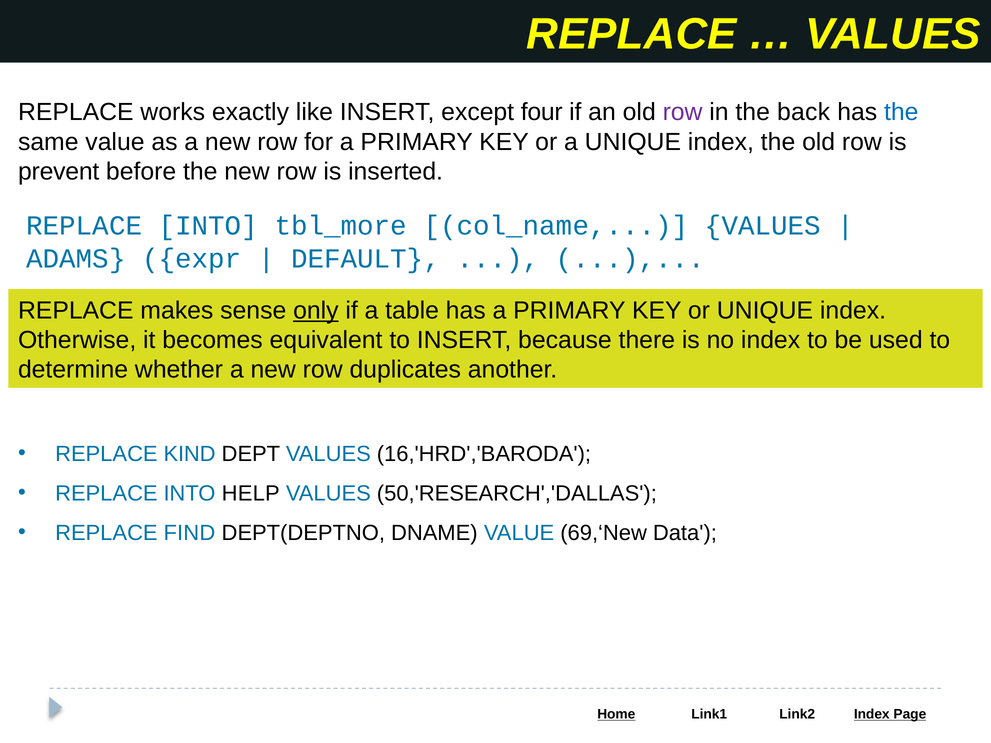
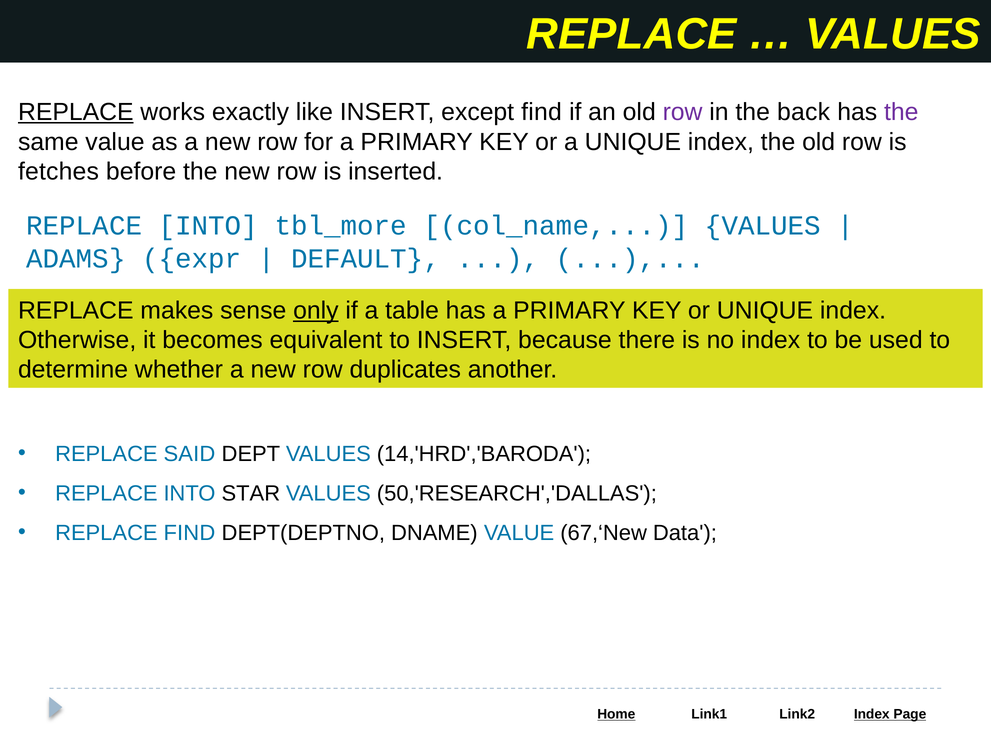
REPLACE at (76, 112) underline: none -> present
except four: four -> find
the at (901, 112) colour: blue -> purple
prevent: prevent -> fetches
KIND: KIND -> SAID
16,'HRD','BARODA: 16,'HRD','BARODA -> 14,'HRD','BARODA
HELP: HELP -> STAR
69,‘New: 69,‘New -> 67,‘New
